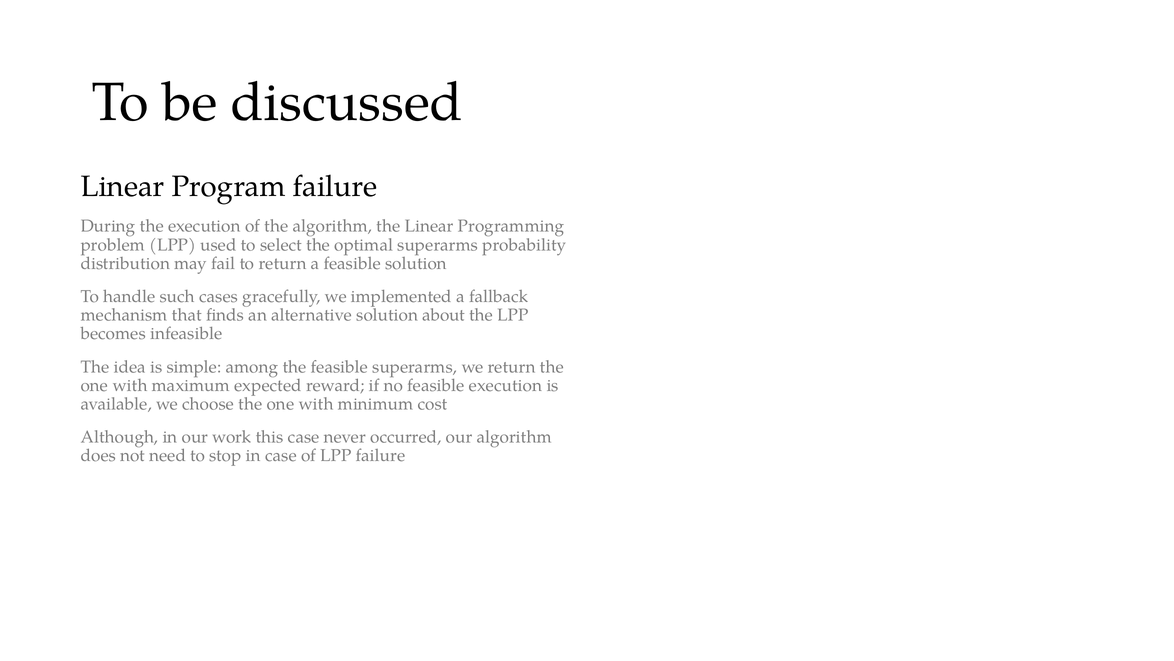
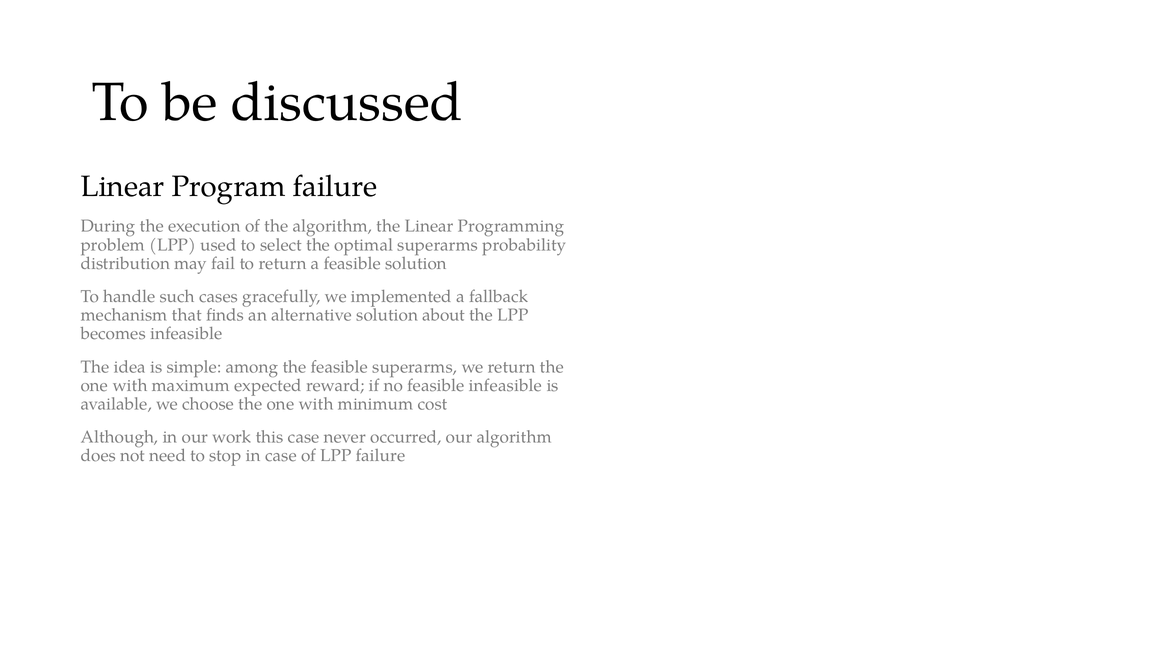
feasible execution: execution -> infeasible
